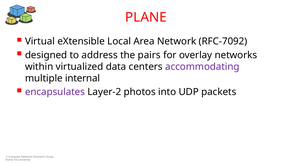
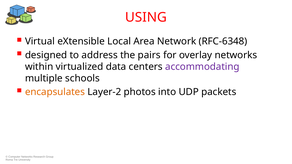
PLANE: PLANE -> USING
RFC-7092: RFC-7092 -> RFC-6348
internal: internal -> schools
encapsulates colour: purple -> orange
